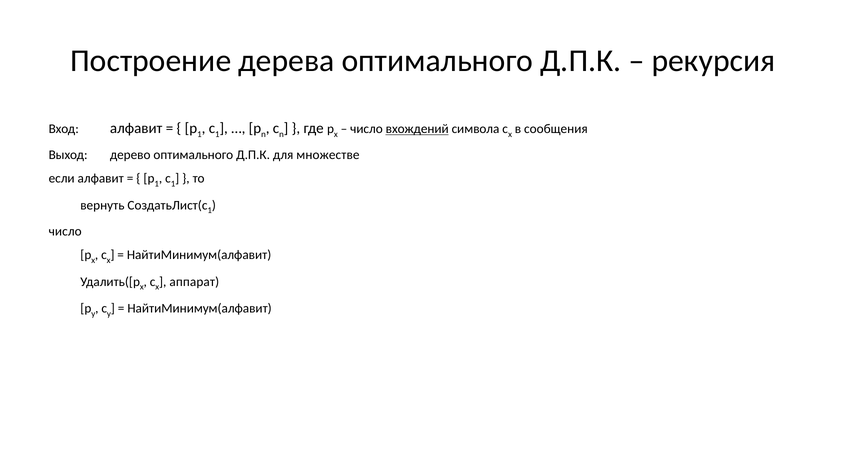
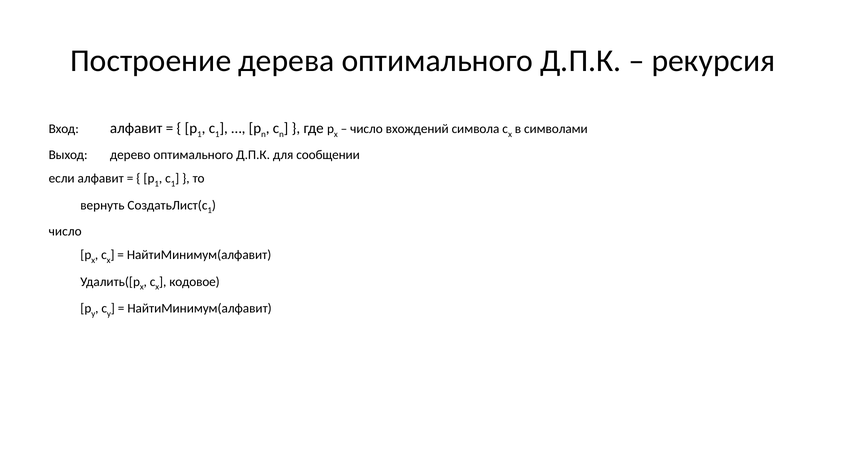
вхождений underline: present -> none
сообщения: сообщения -> символами
множестве: множестве -> сообщении
аппарат: аппарат -> кодовое
